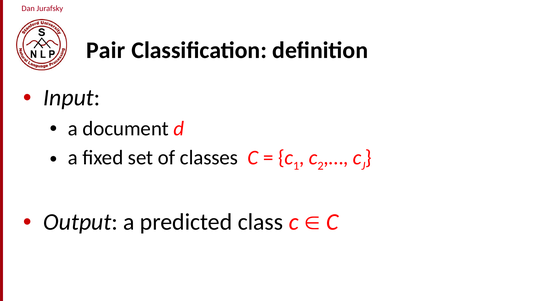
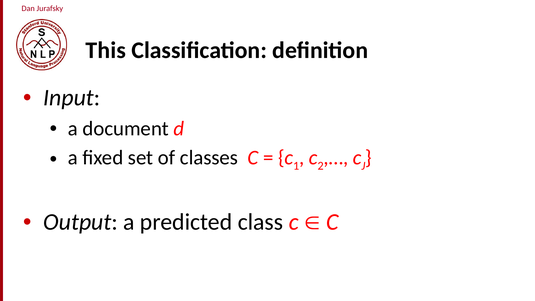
Pair: Pair -> This
